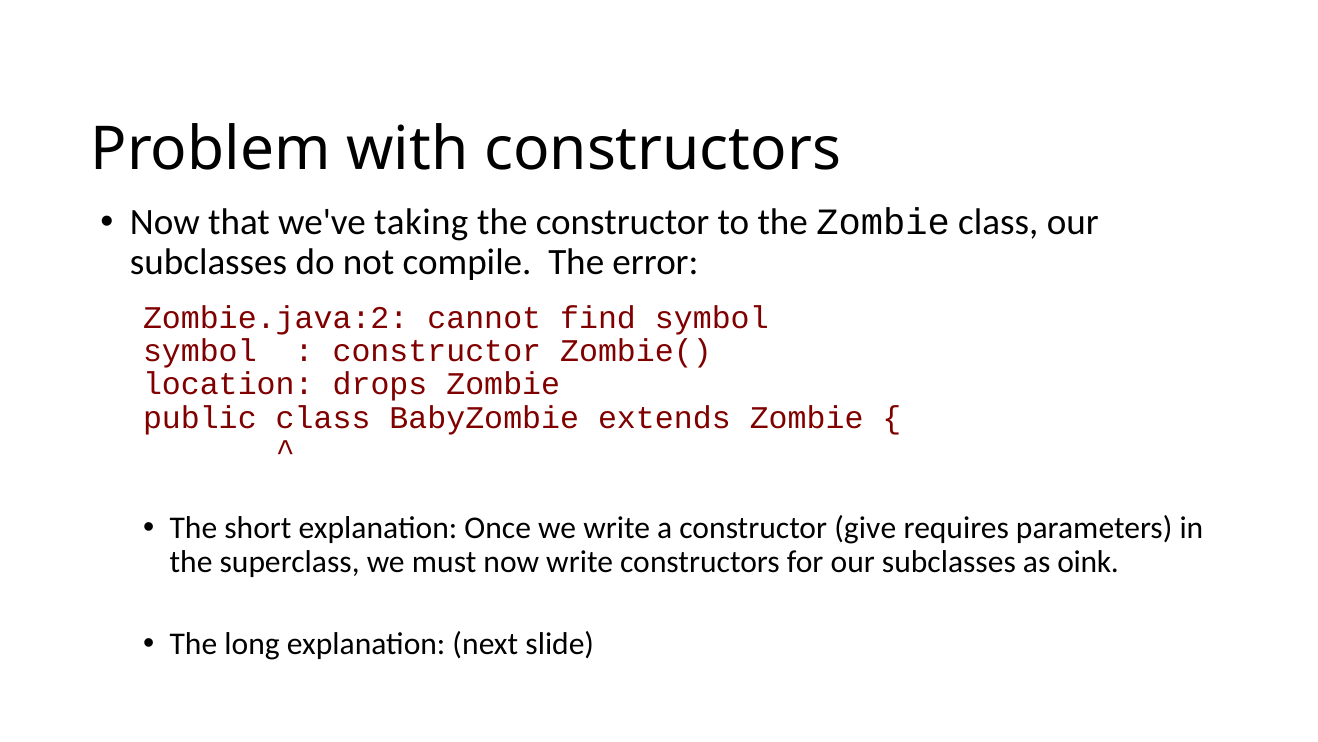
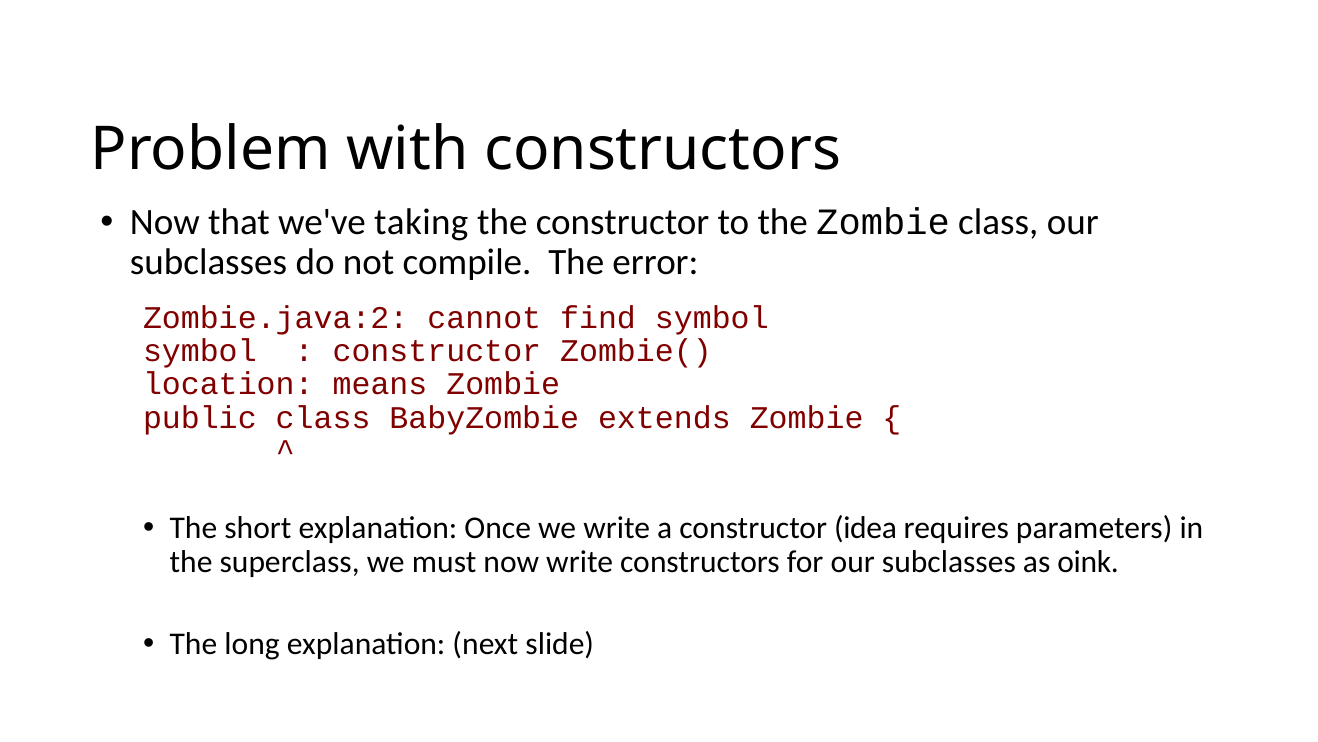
drops: drops -> means
give: give -> idea
